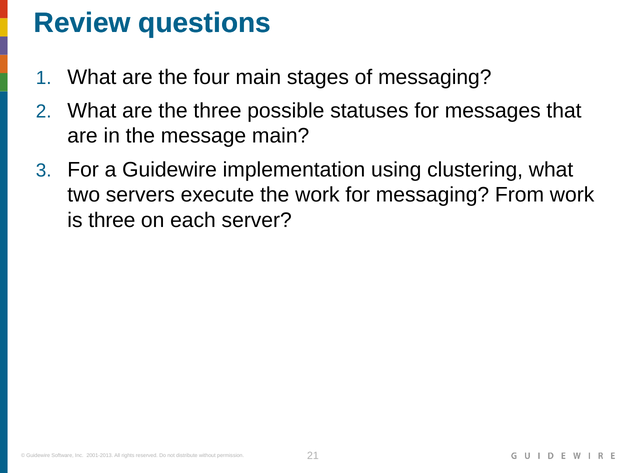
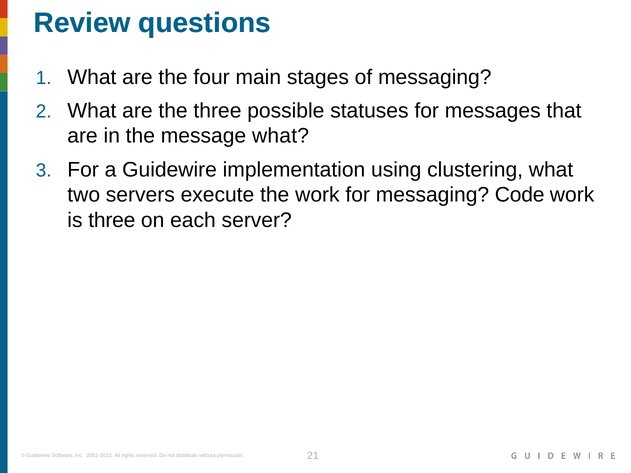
message main: main -> what
From: From -> Code
